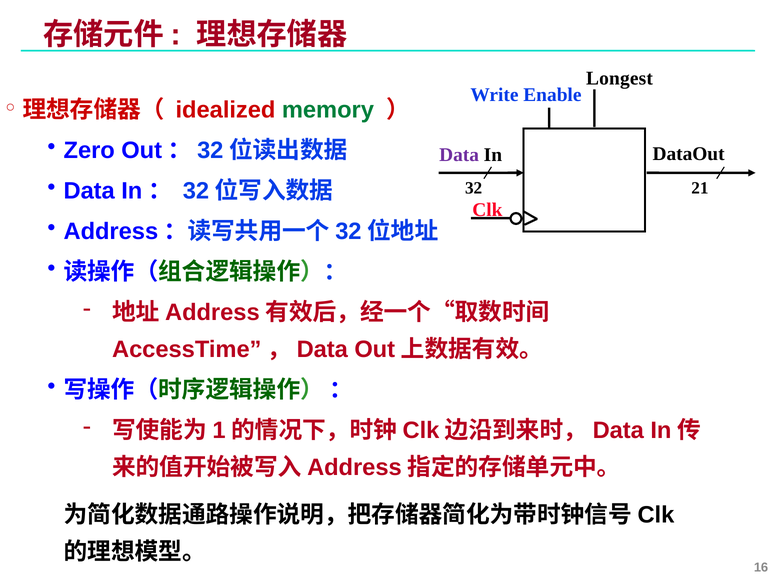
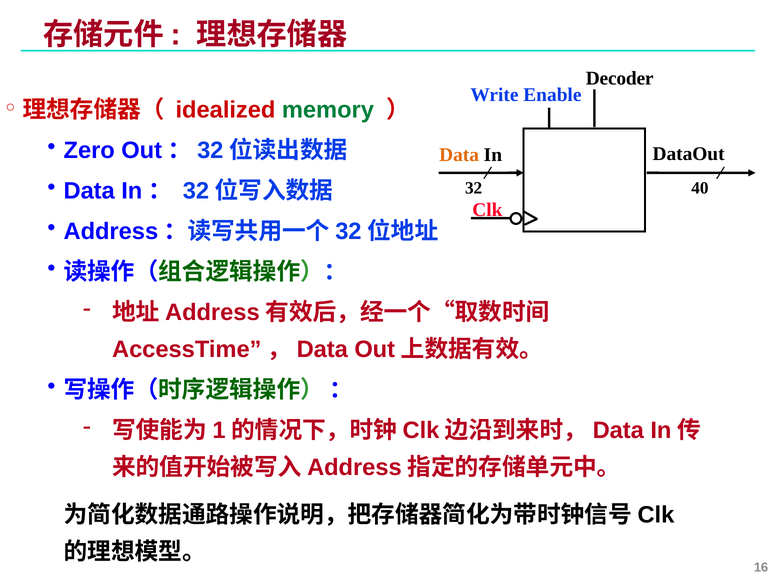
Longest: Longest -> Decoder
Data at (459, 155) colour: purple -> orange
21: 21 -> 40
